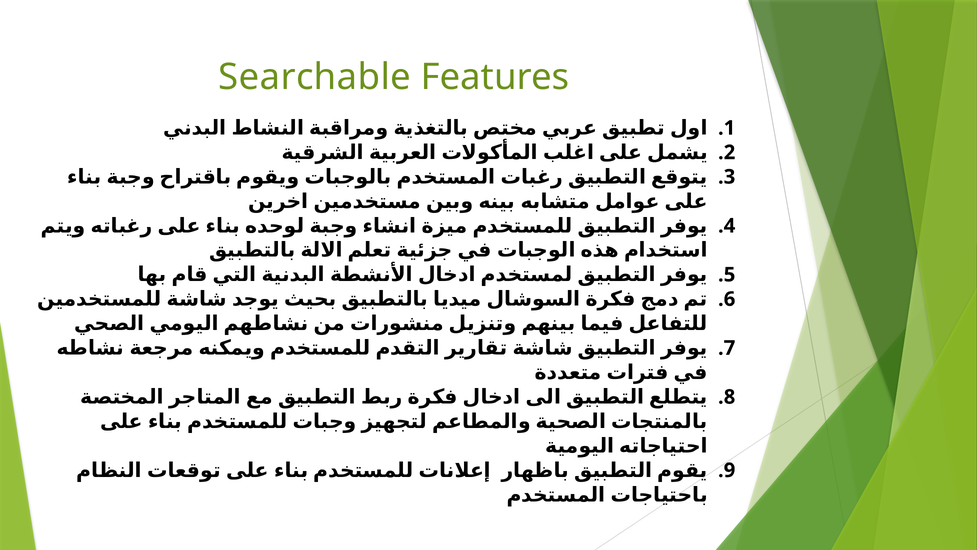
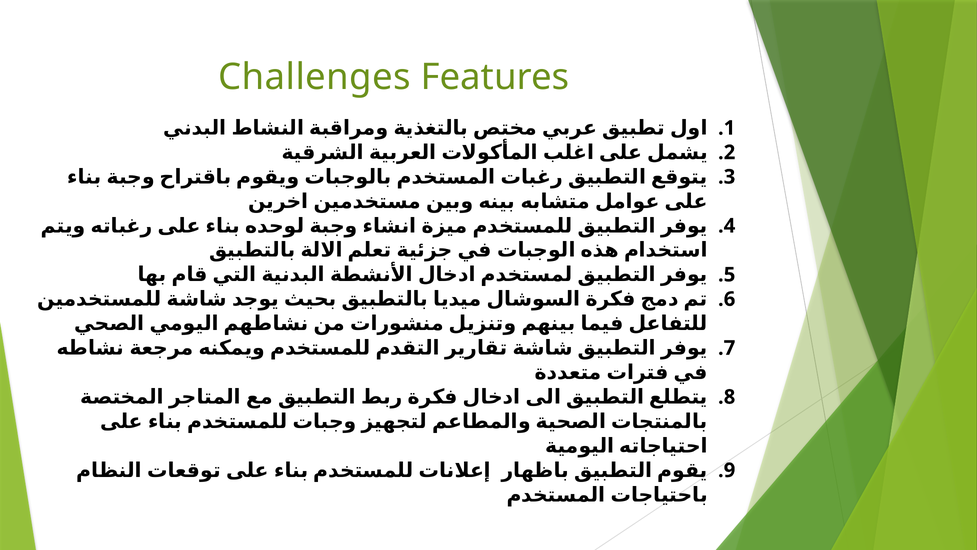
Searchable: Searchable -> Challenges
